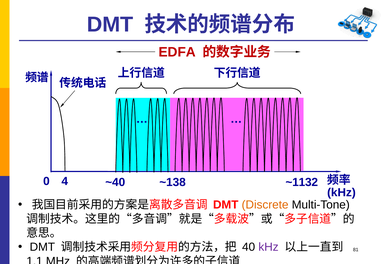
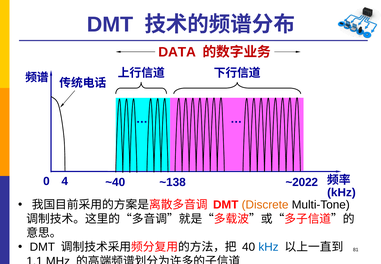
EDFA: EDFA -> DATA
~1132: ~1132 -> ~2022
kHz at (268, 247) colour: purple -> blue
